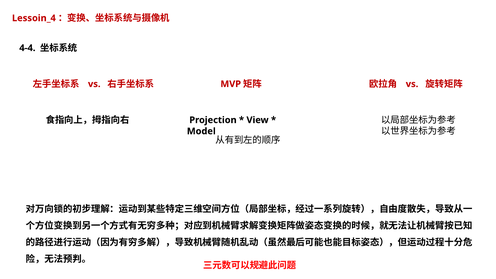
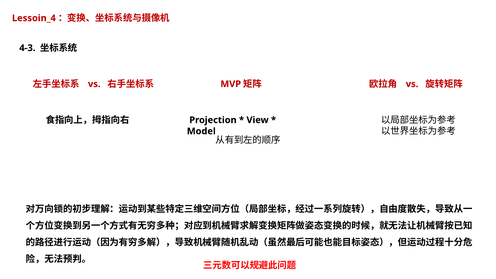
4-4: 4-4 -> 4-3
